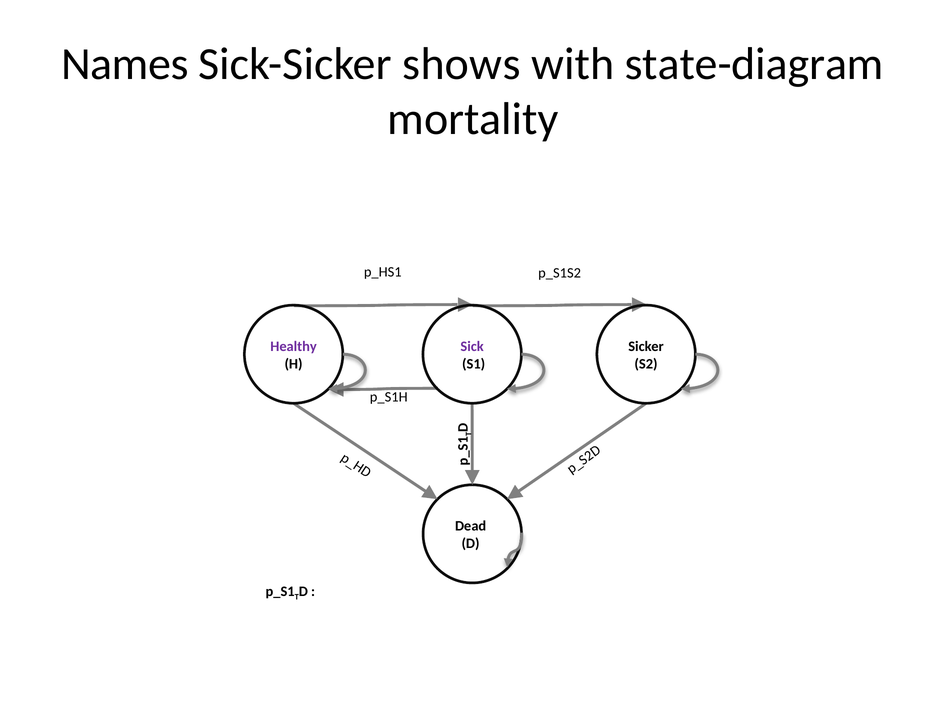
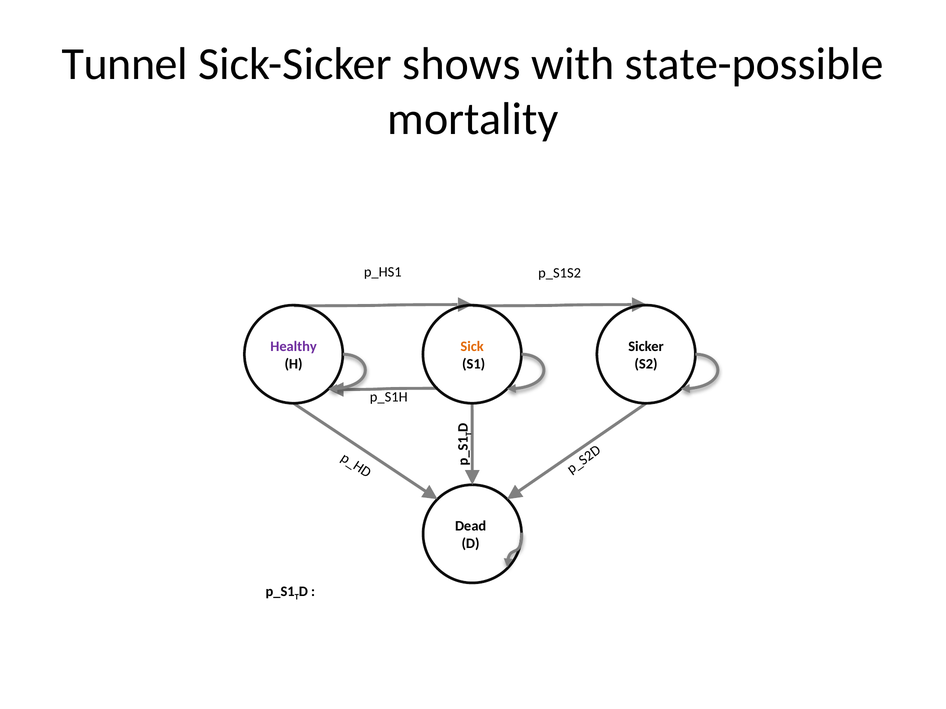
Names: Names -> Tunnel
state-diagram: state-diagram -> state-possible
Sick colour: purple -> orange
